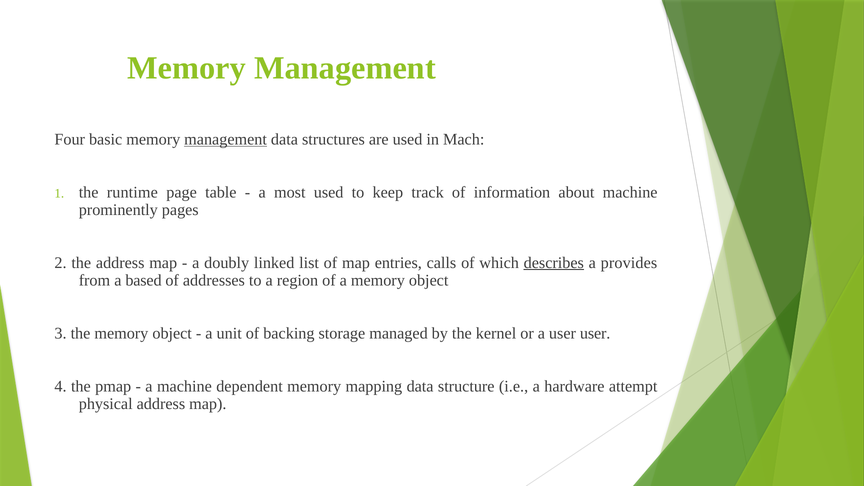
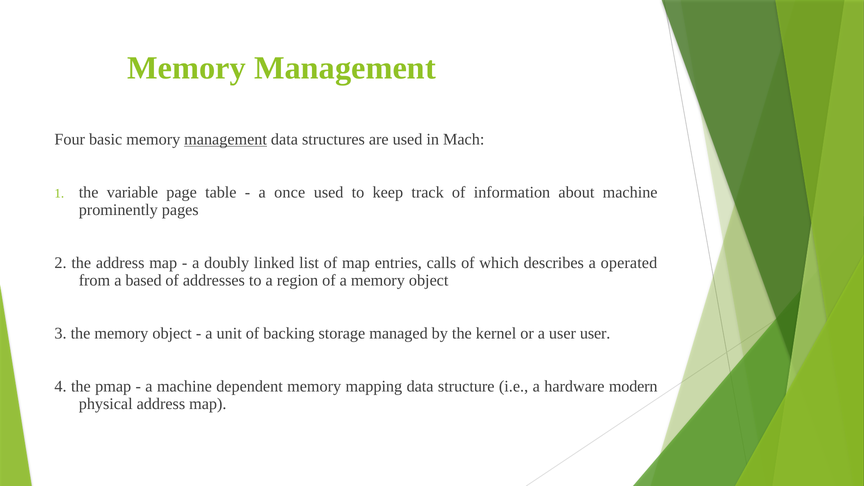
runtime: runtime -> variable
most: most -> once
describes underline: present -> none
provides: provides -> operated
attempt: attempt -> modern
